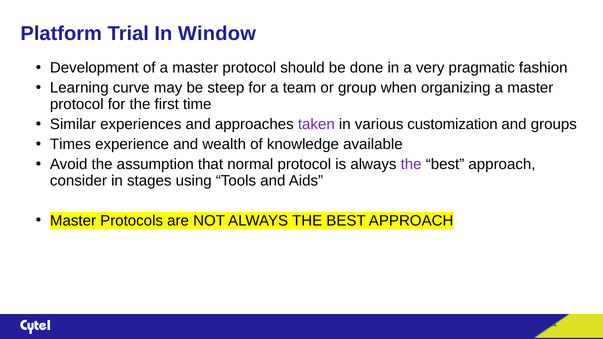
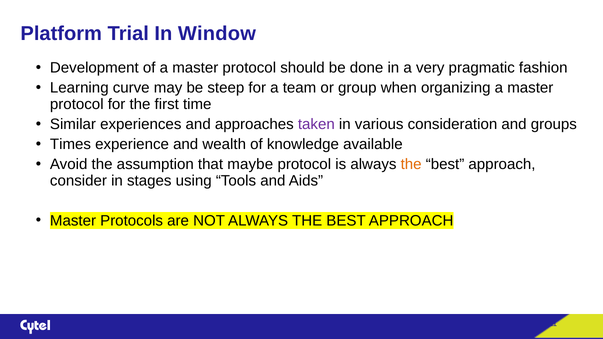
customization: customization -> consideration
normal: normal -> maybe
the at (411, 164) colour: purple -> orange
